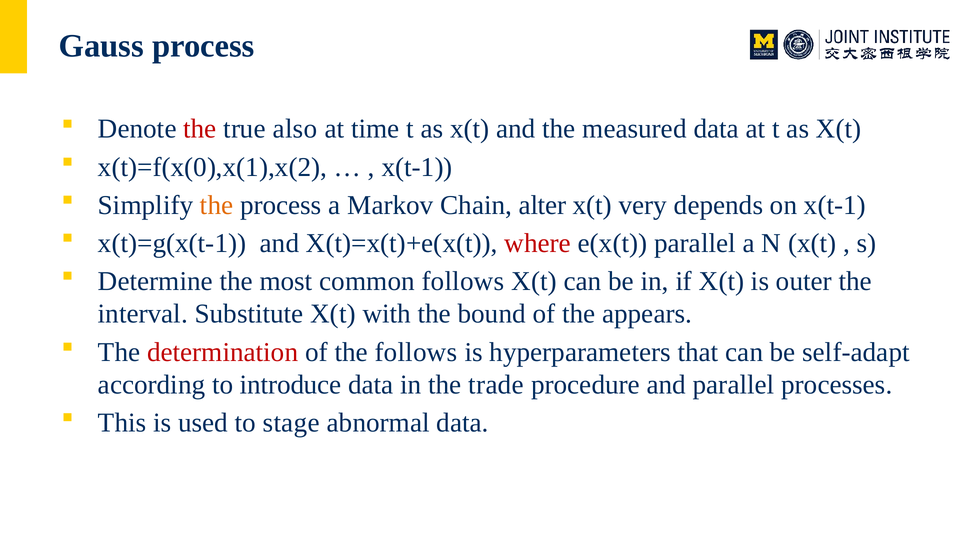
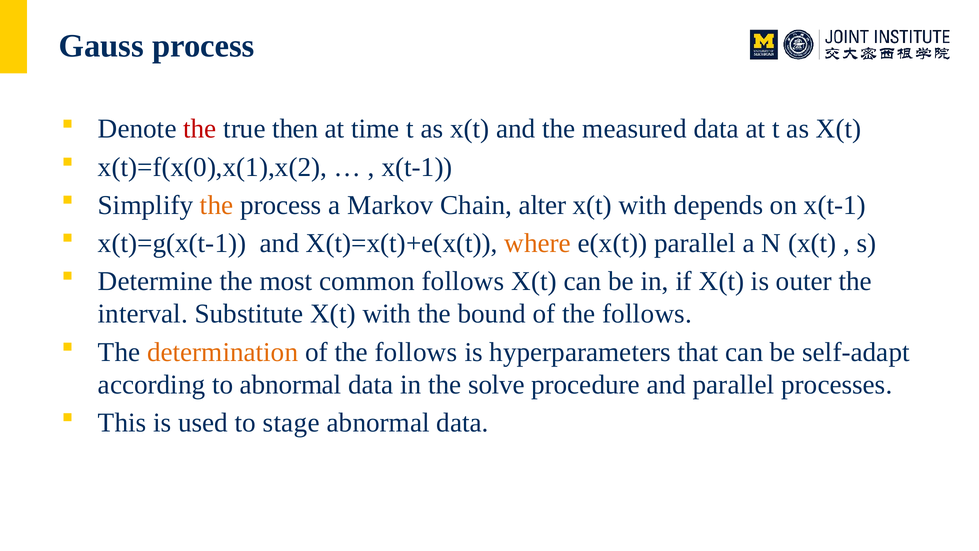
also: also -> then
very at (643, 205): very -> with
where colour: red -> orange
bound of the appears: appears -> follows
determination colour: red -> orange
to introduce: introduce -> abnormal
trade: trade -> solve
